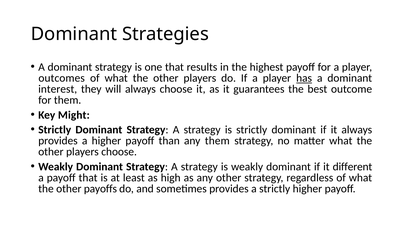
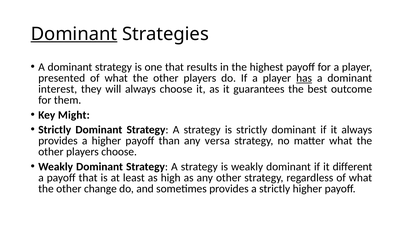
Dominant at (74, 34) underline: none -> present
outcomes: outcomes -> presented
any them: them -> versa
payoffs: payoffs -> change
